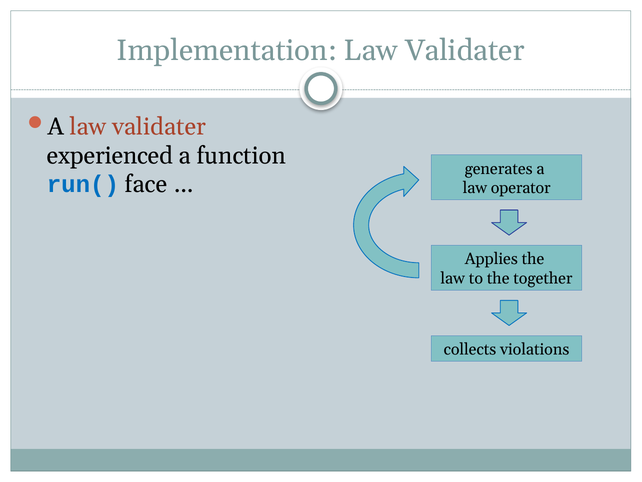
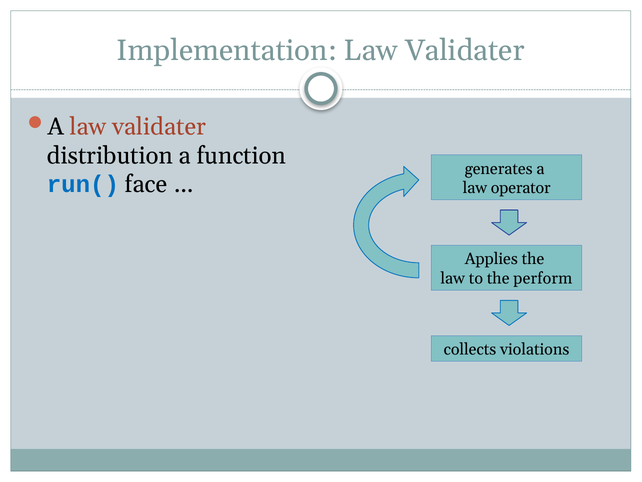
experienced: experienced -> distribution
together: together -> perform
